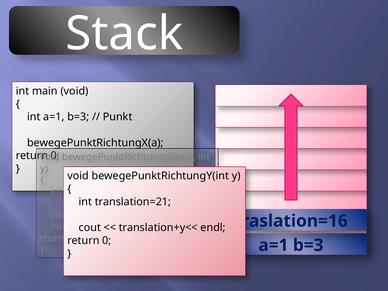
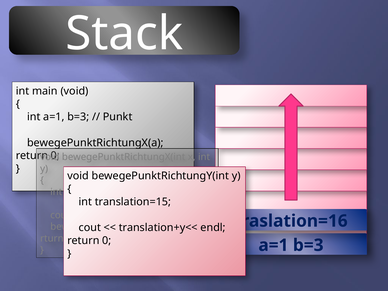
translation=21: translation=21 -> translation=15
